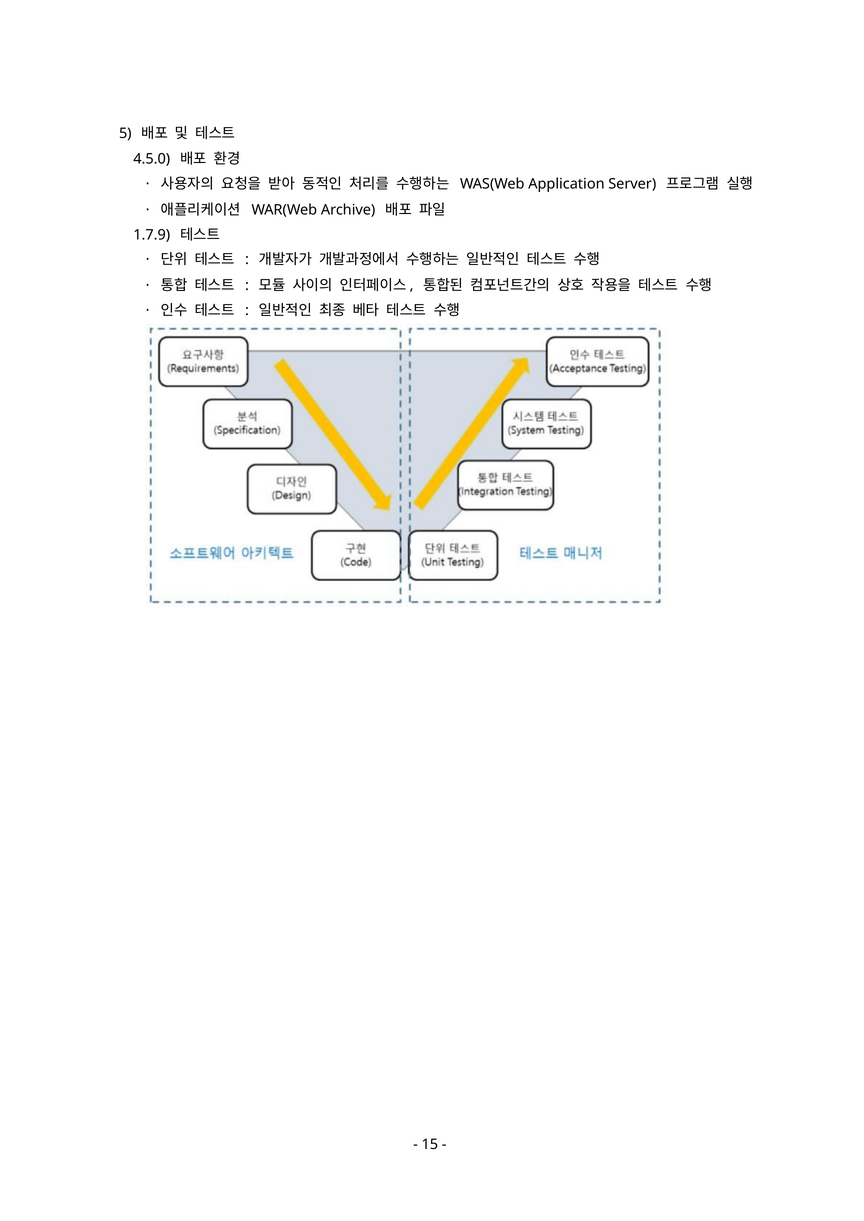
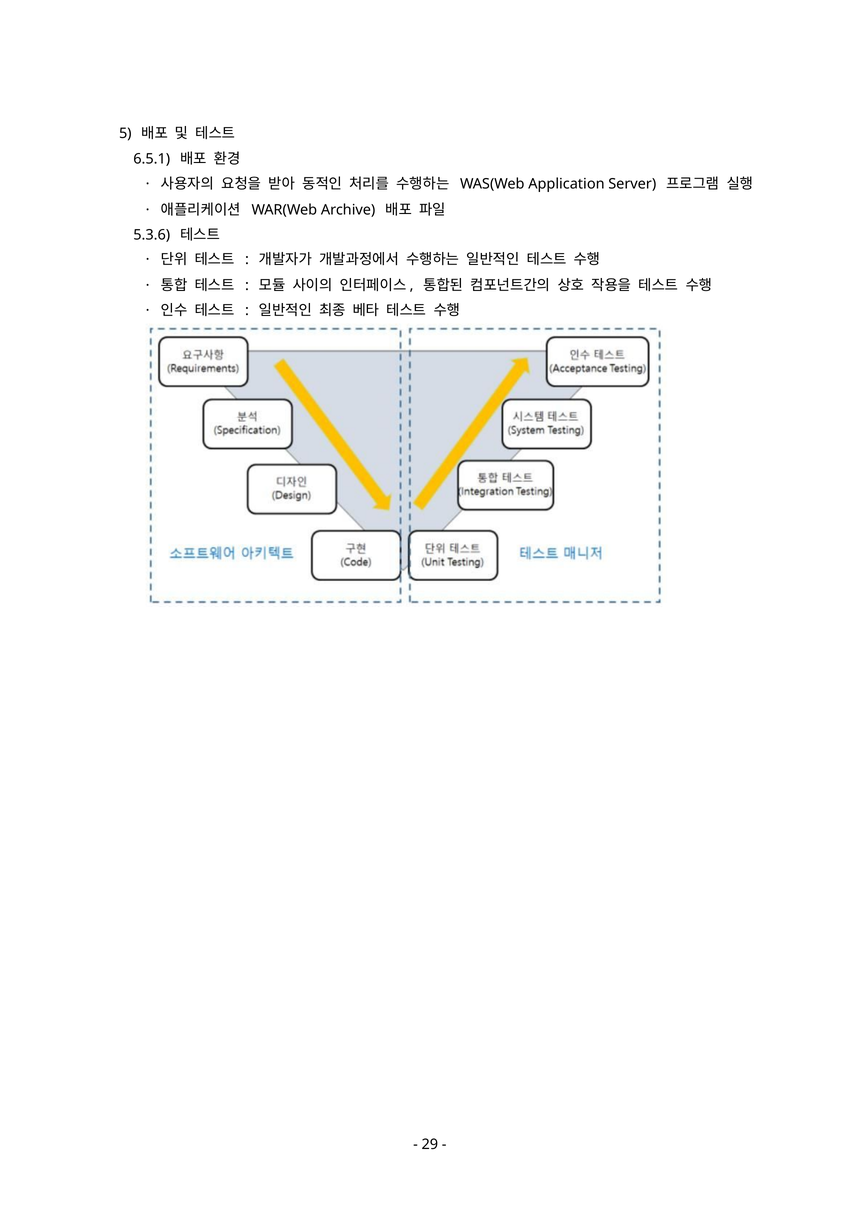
4.5.0: 4.5.0 -> 6.5.1
1.7.9: 1.7.9 -> 5.3.6
15: 15 -> 29
